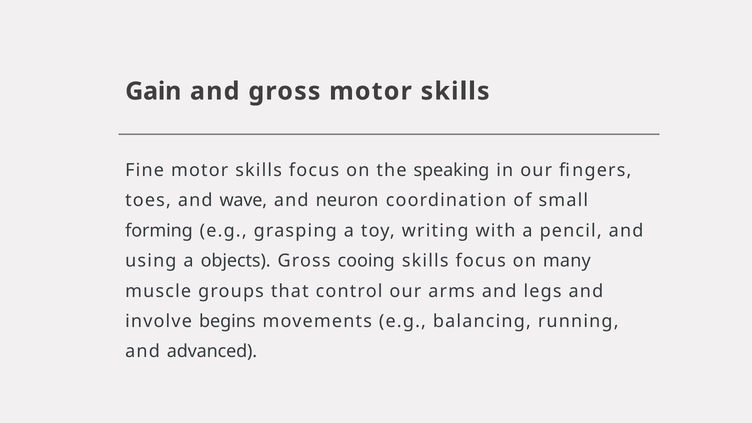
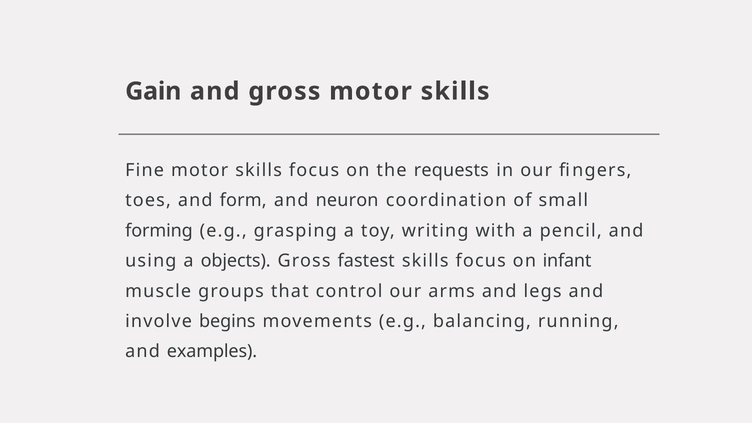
speaking: speaking -> requests
wave: wave -> form
cooing: cooing -> fastest
many: many -> infant
advanced: advanced -> examples
